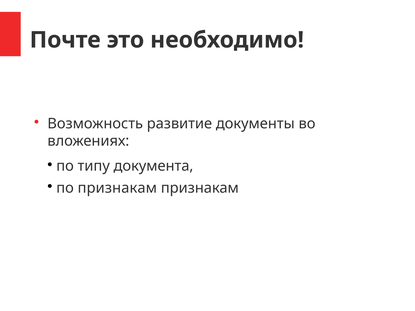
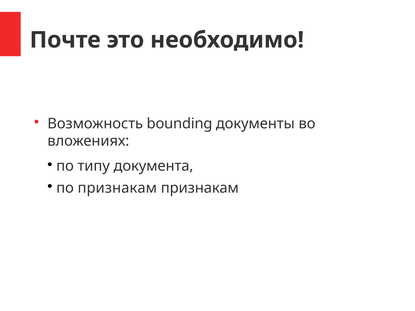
развитие: развитие -> bounding
